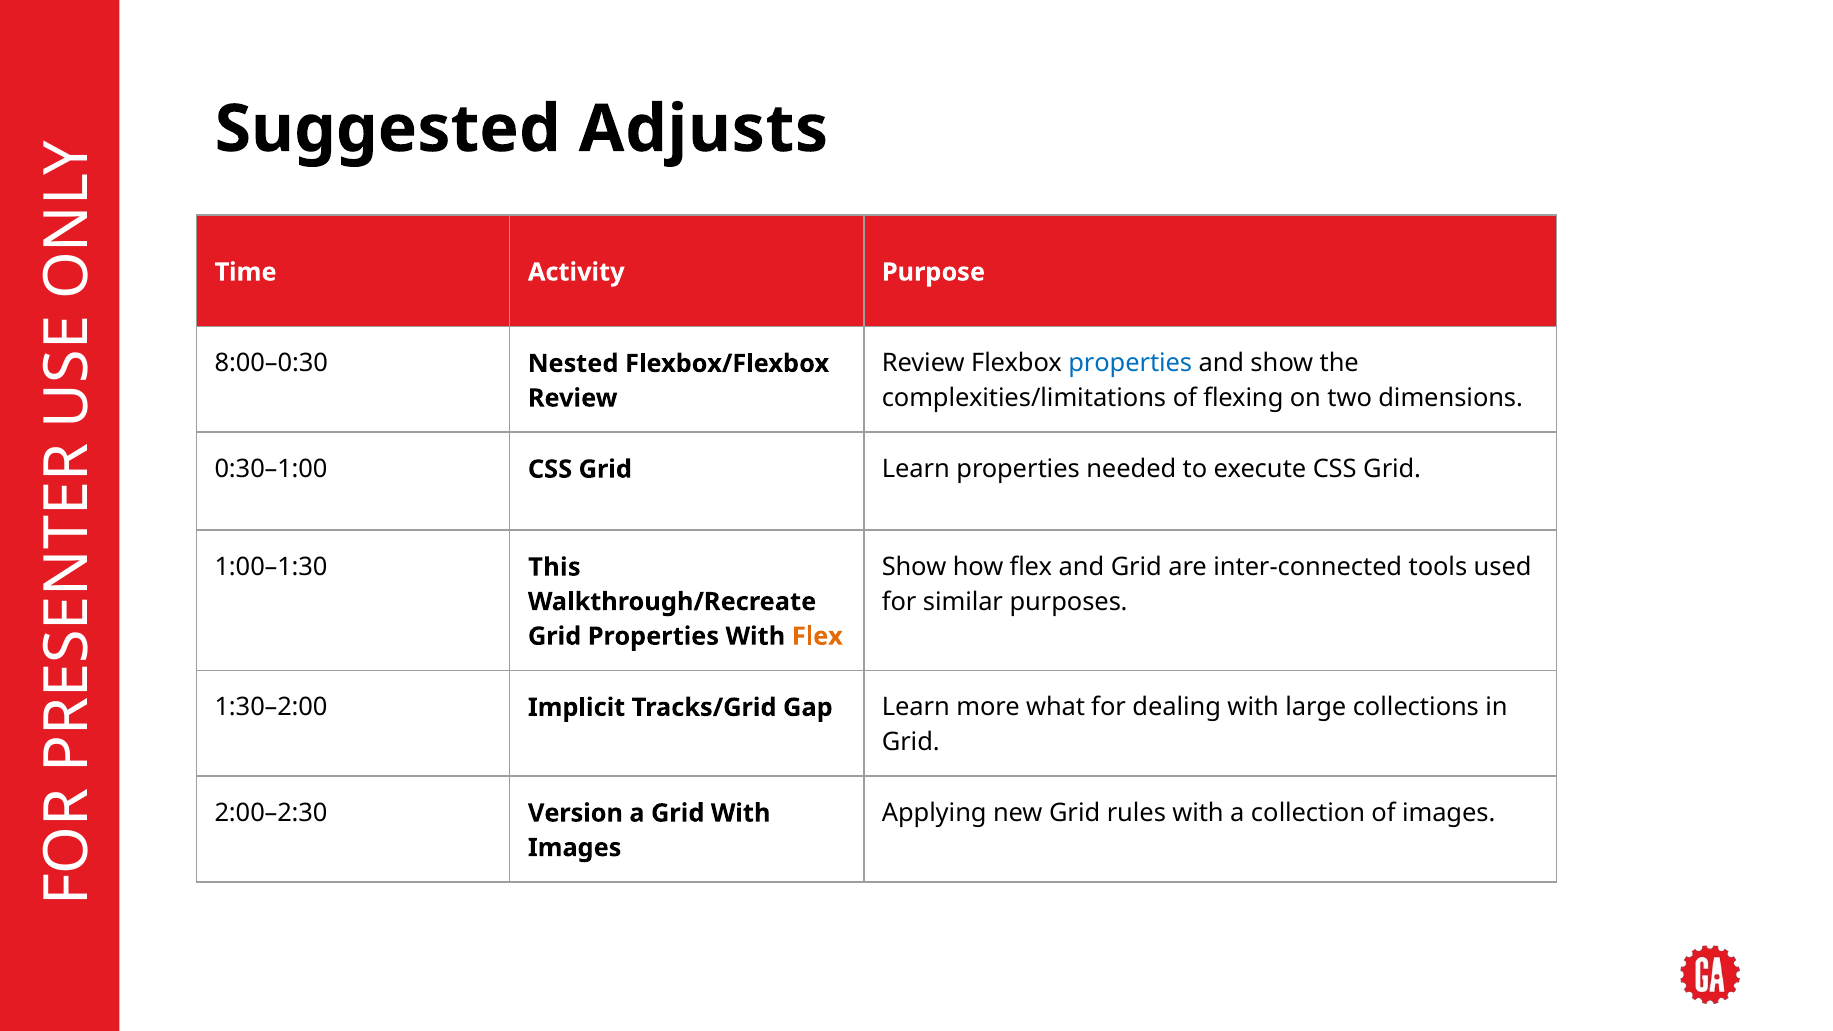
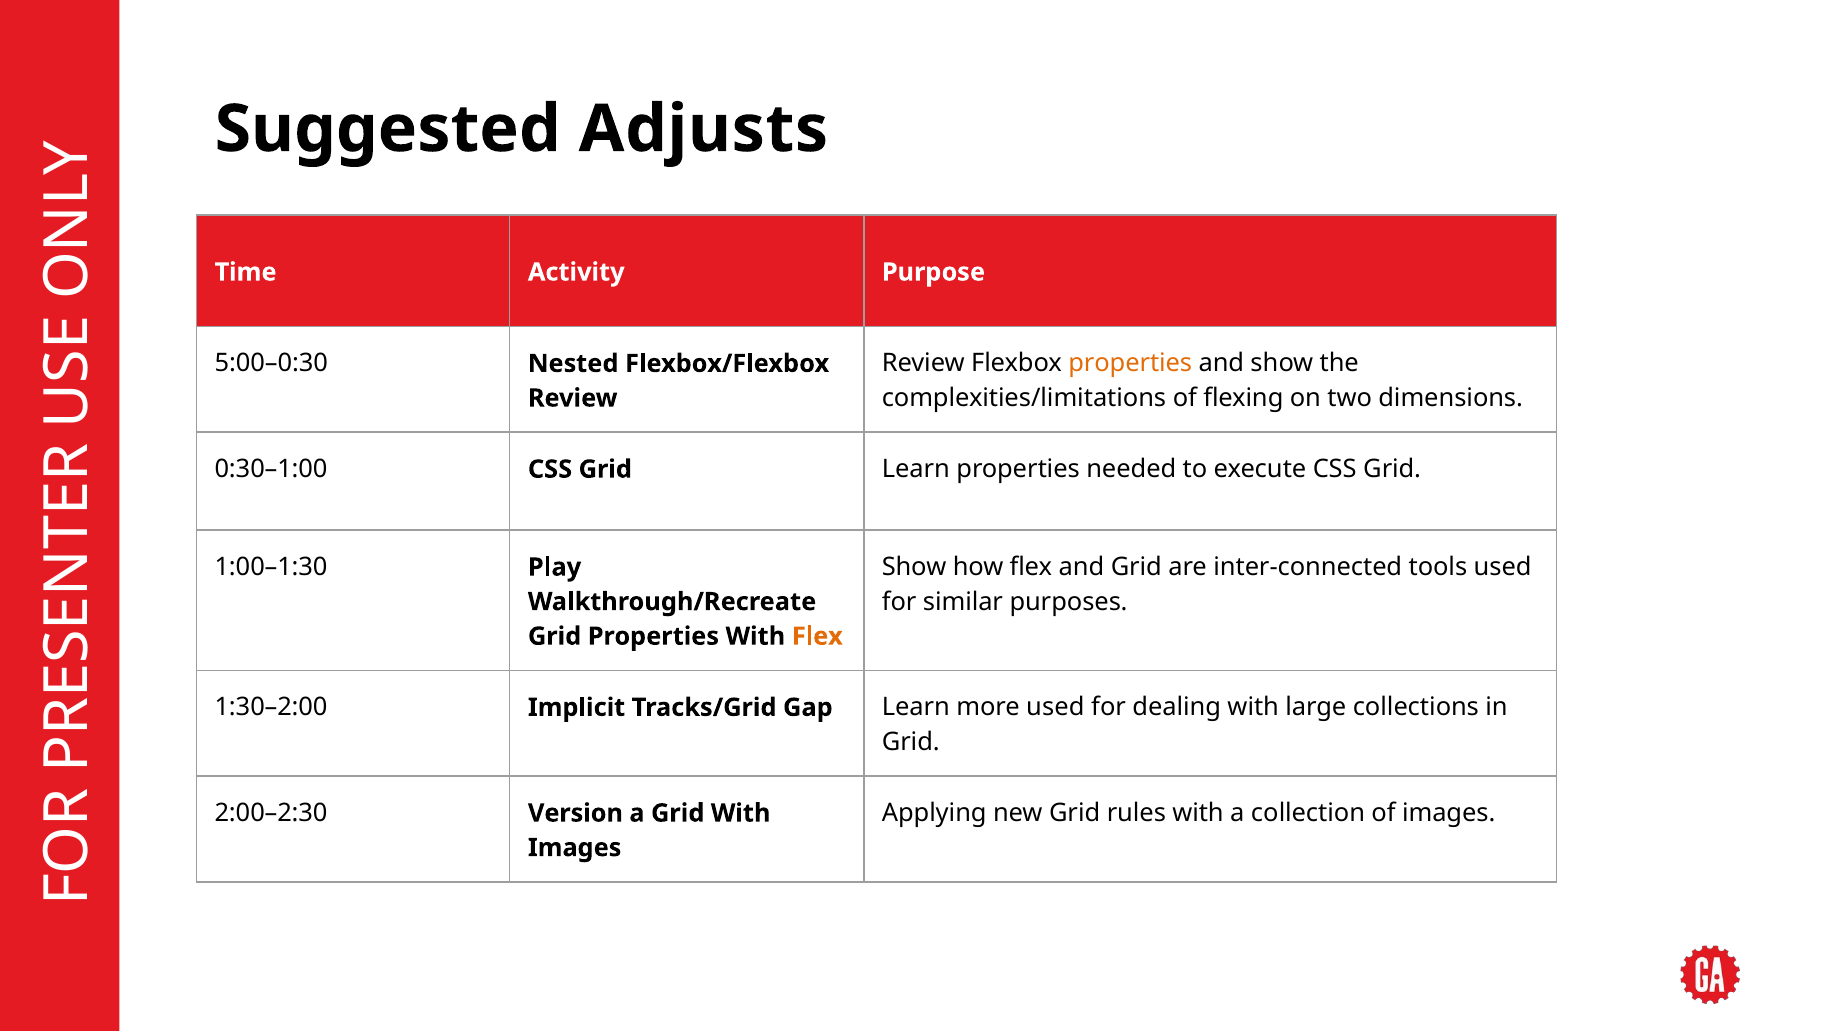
8:00–0:30: 8:00–0:30 -> 5:00–0:30
properties at (1130, 364) colour: blue -> orange
This: This -> Play
more what: what -> used
